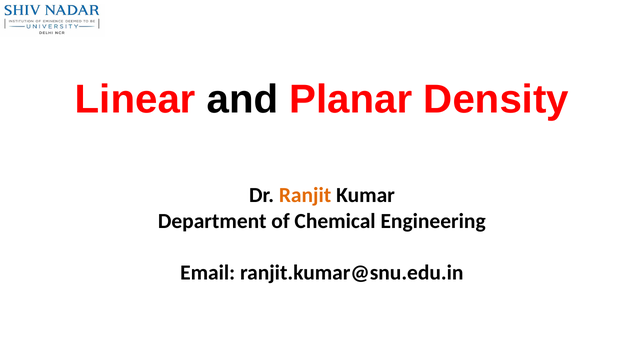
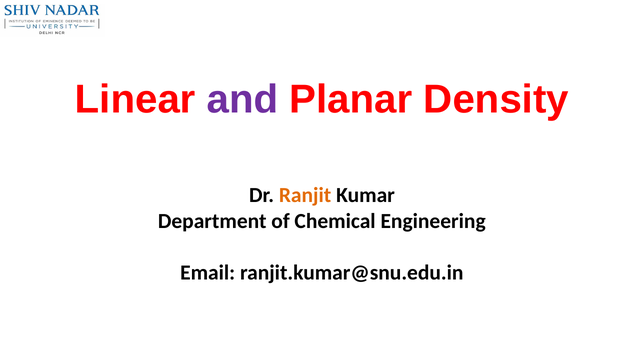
and colour: black -> purple
